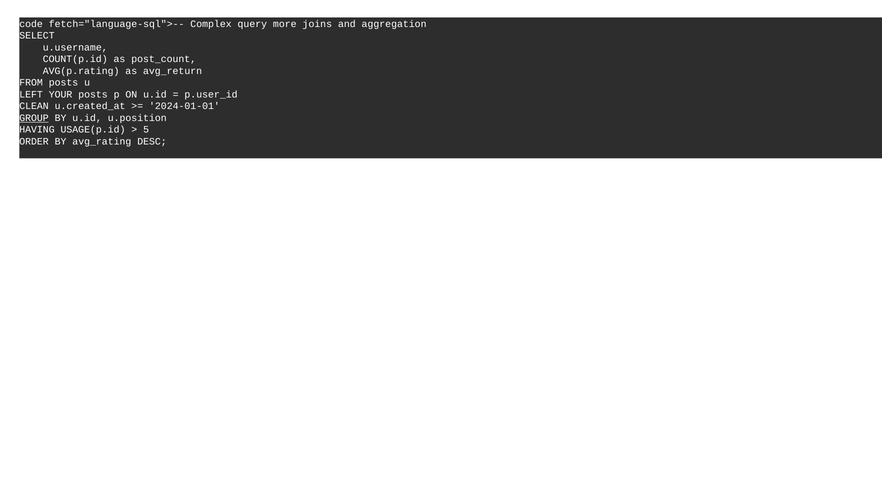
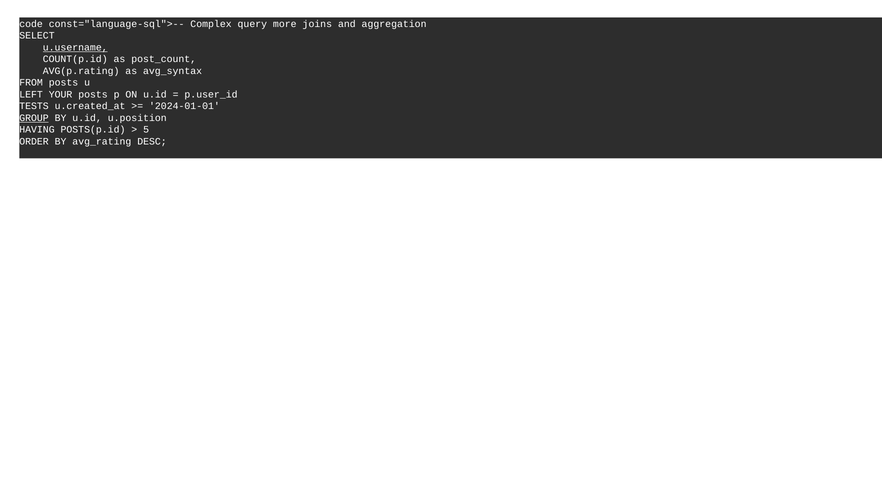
fetch="language-sql">--: fetch="language-sql">-- -> const="language-sql">--
u.username underline: none -> present
avg_return: avg_return -> avg_syntax
CLEAN: CLEAN -> TESTS
USAGE(p.id: USAGE(p.id -> POSTS(p.id
